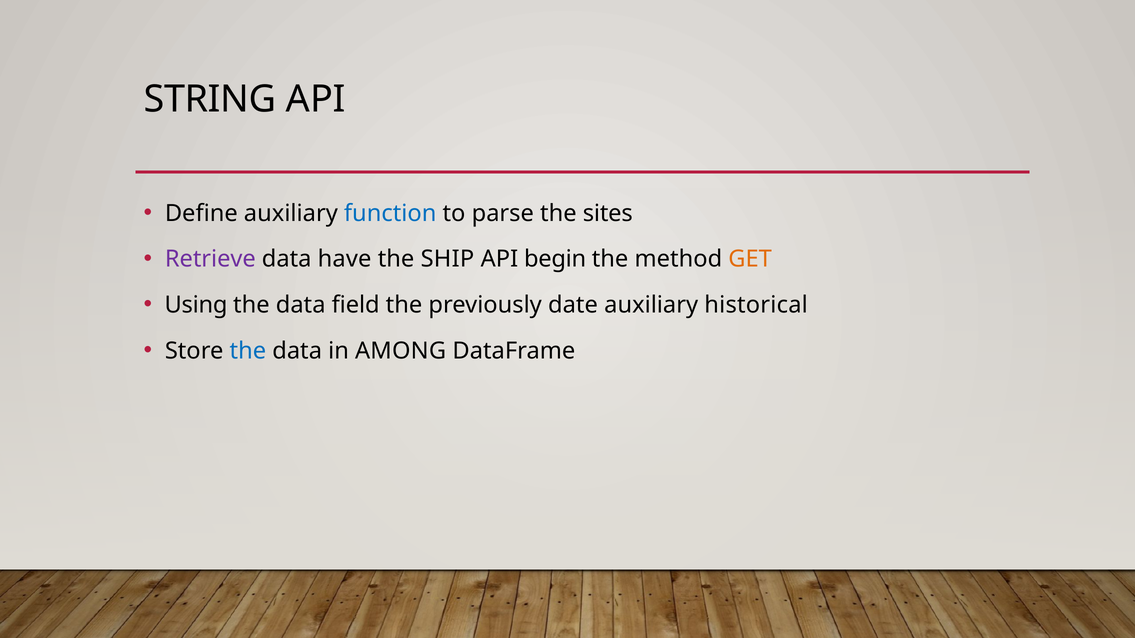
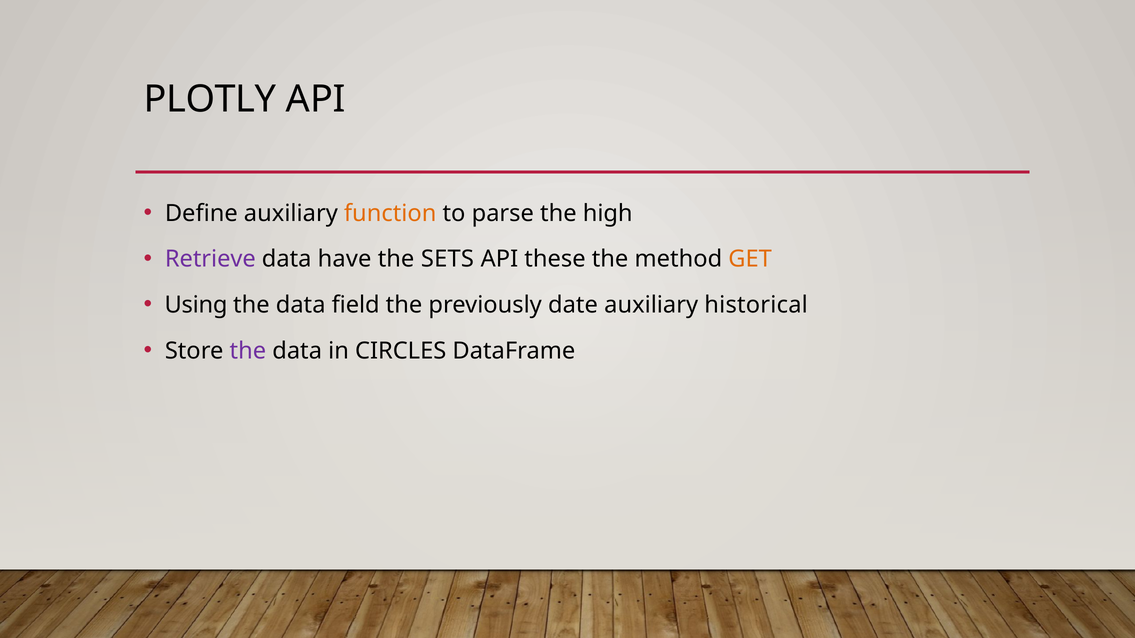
STRING: STRING -> PLOTLY
function colour: blue -> orange
sites: sites -> high
SHIP: SHIP -> SETS
begin: begin -> these
the at (248, 351) colour: blue -> purple
AMONG: AMONG -> CIRCLES
